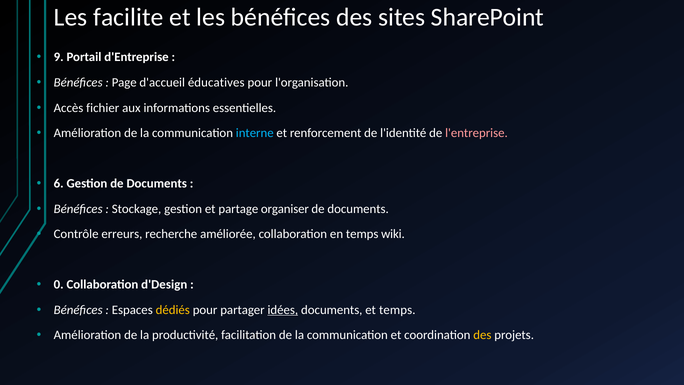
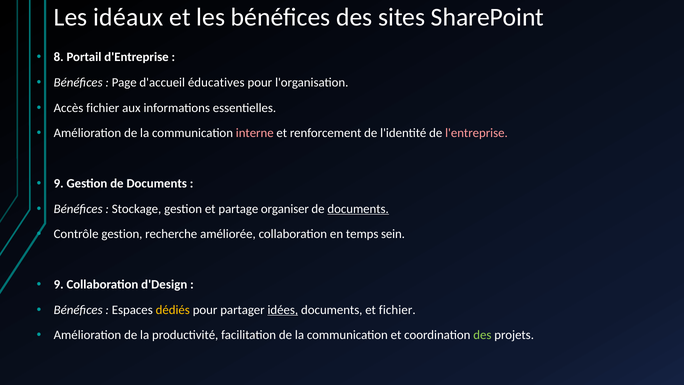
facilite: facilite -> idéaux
9: 9 -> 8
interne colour: light blue -> pink
6 at (59, 183): 6 -> 9
documents at (358, 209) underline: none -> present
Contrôle erreurs: erreurs -> gestion
wiki: wiki -> sein
0 at (59, 284): 0 -> 9
et temps: temps -> fichier
des at (482, 335) colour: yellow -> light green
